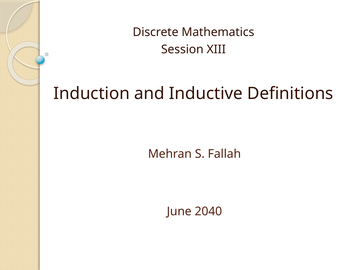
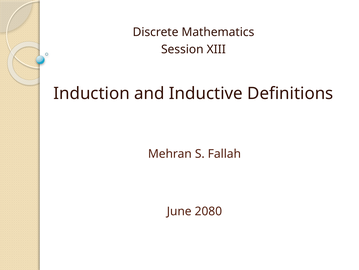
2040: 2040 -> 2080
